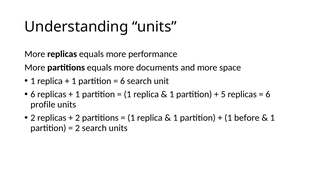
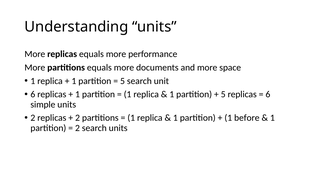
6 at (123, 81): 6 -> 5
profile: profile -> simple
